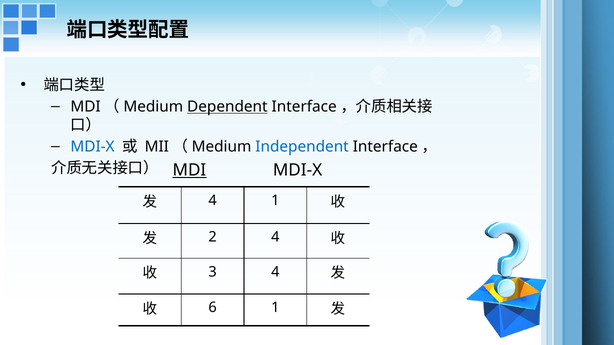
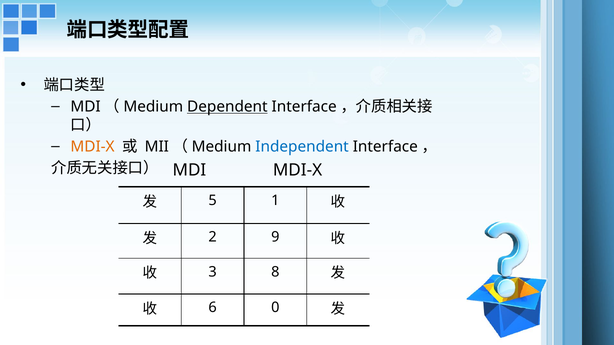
MDI-X at (93, 147) colour: blue -> orange
MDI underline: present -> none
4 at (213, 201): 4 -> 5
2 4: 4 -> 9
3 4: 4 -> 8
6 1: 1 -> 0
